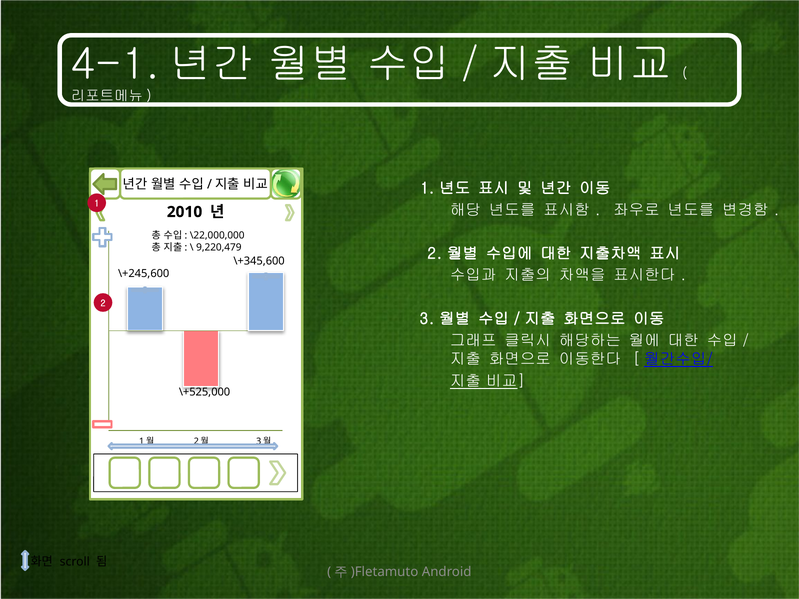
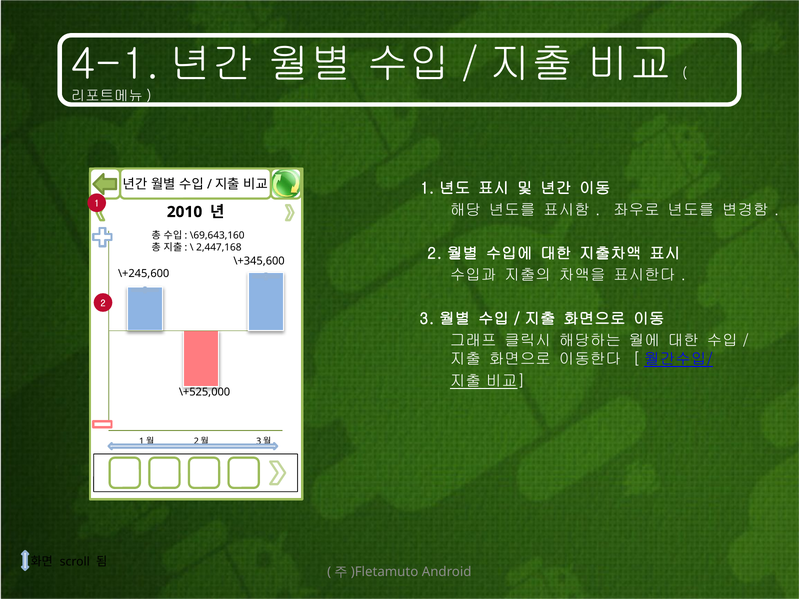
\22,000,000: \22,000,000 -> \69,643,160
9,220,479: 9,220,479 -> 2,447,168
